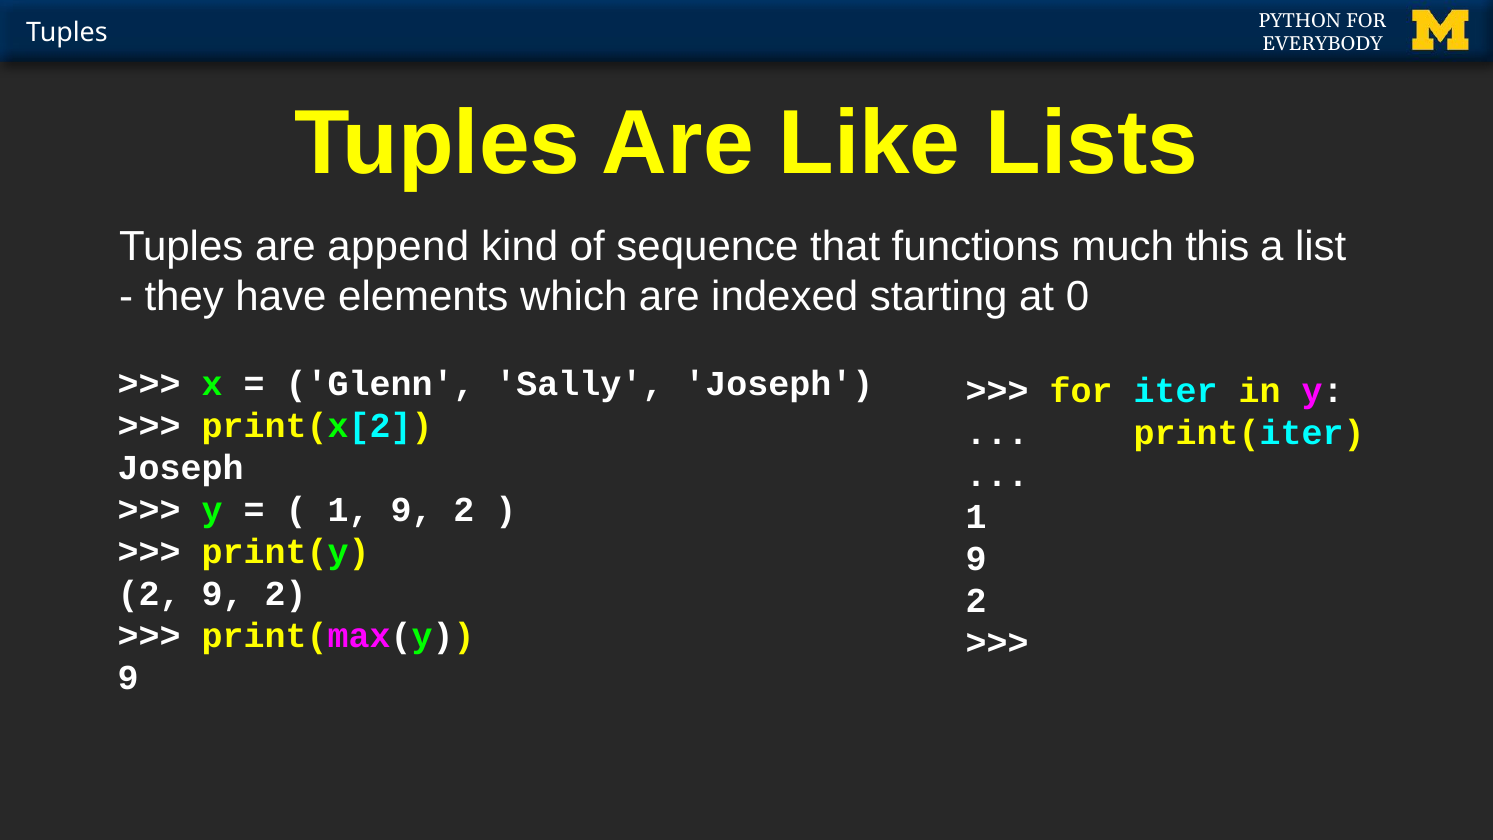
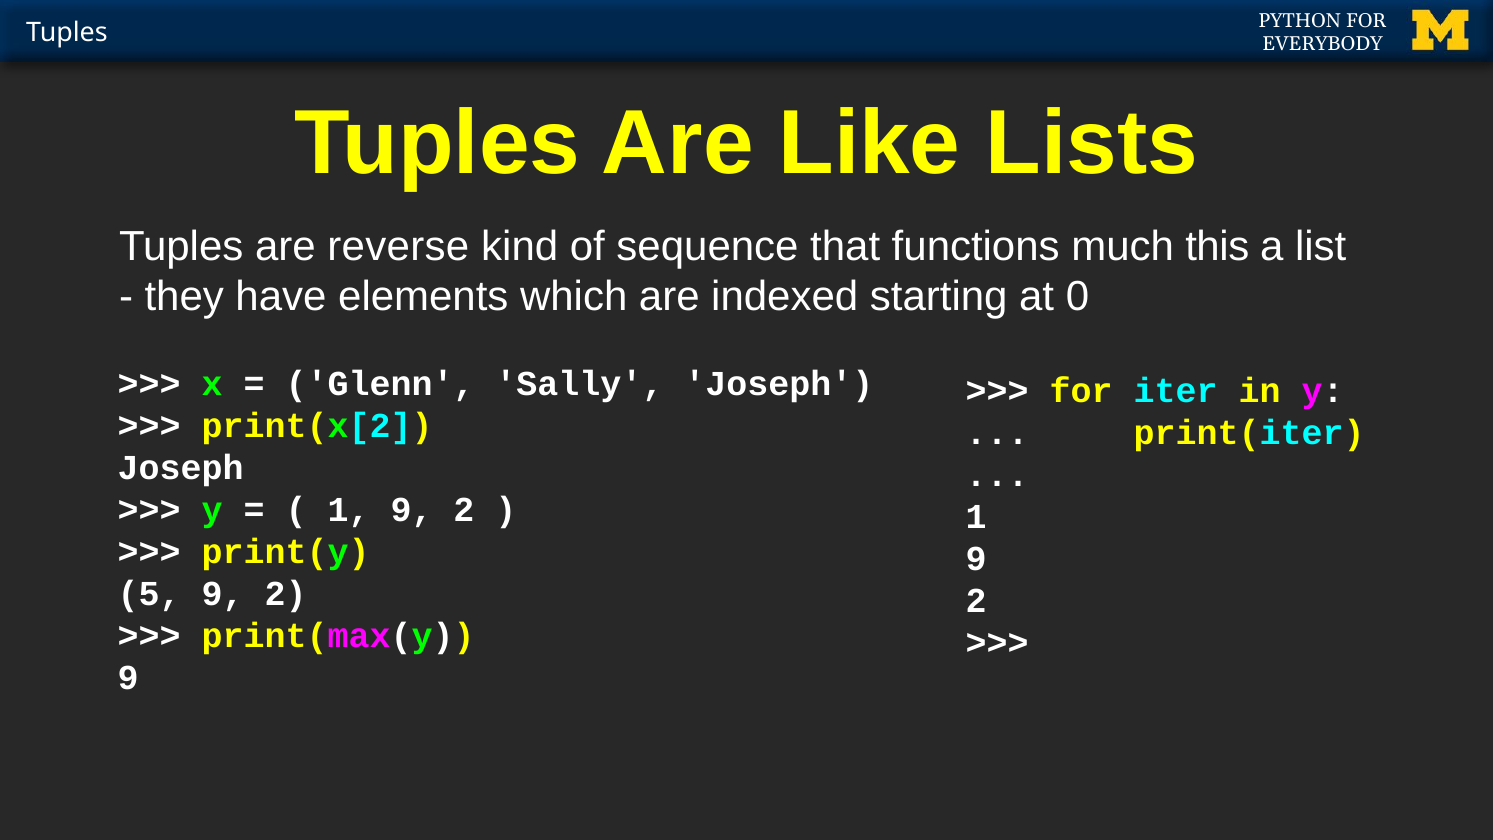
append: append -> reverse
2 at (149, 594): 2 -> 5
